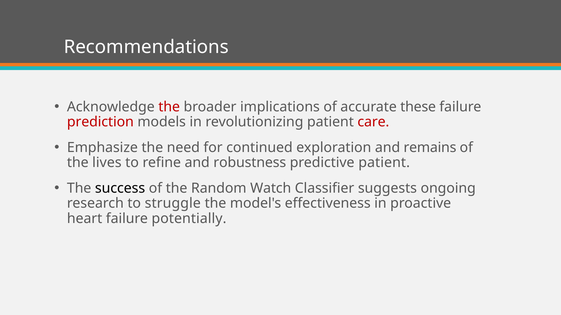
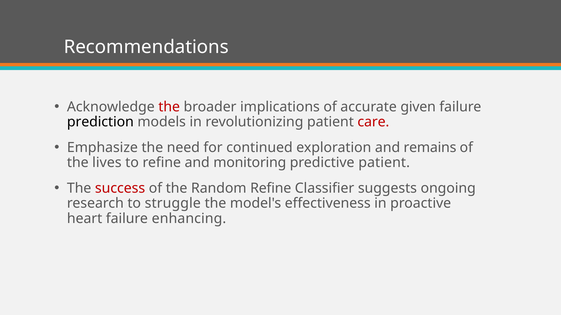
these: these -> given
prediction colour: red -> black
robustness: robustness -> monitoring
success colour: black -> red
Random Watch: Watch -> Refine
potentially: potentially -> enhancing
